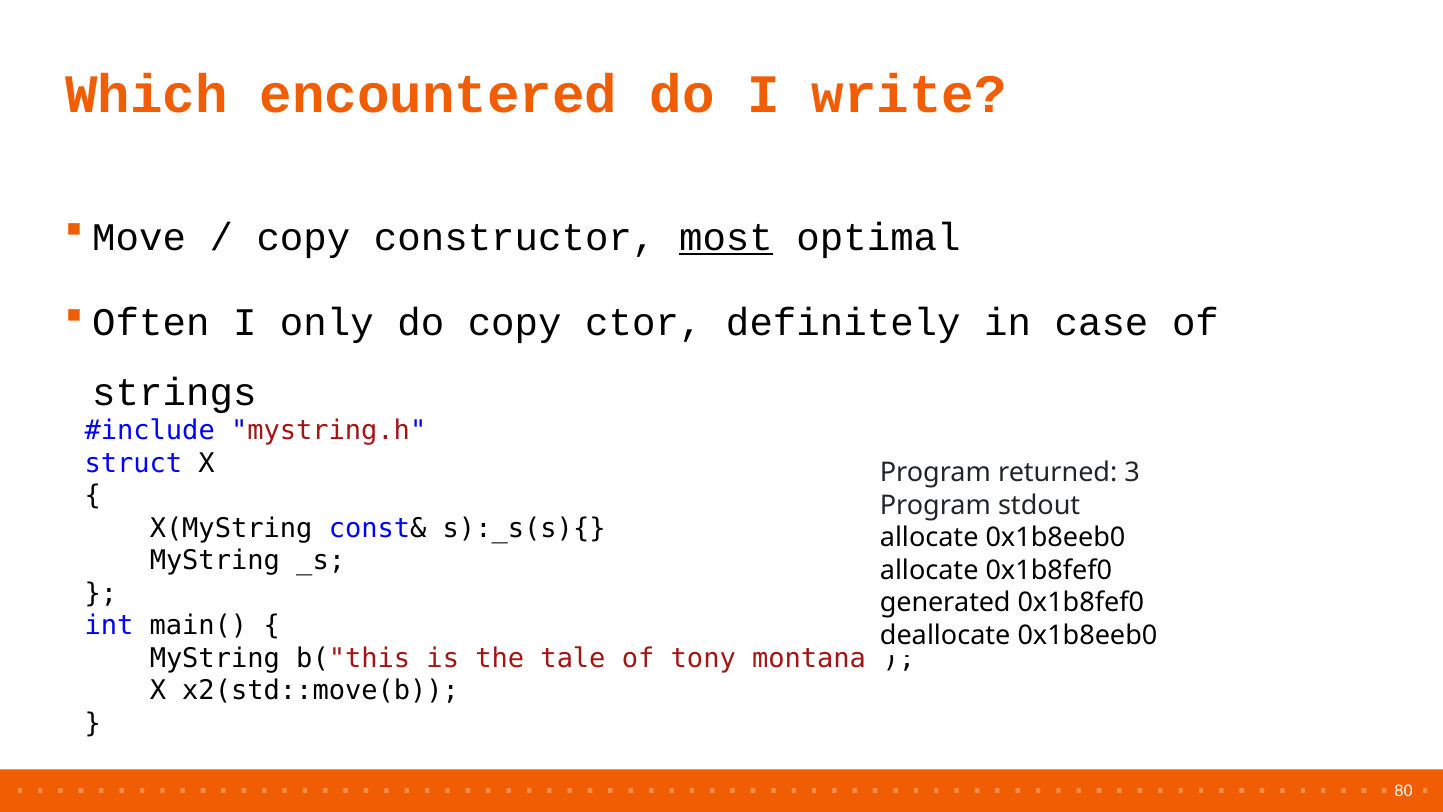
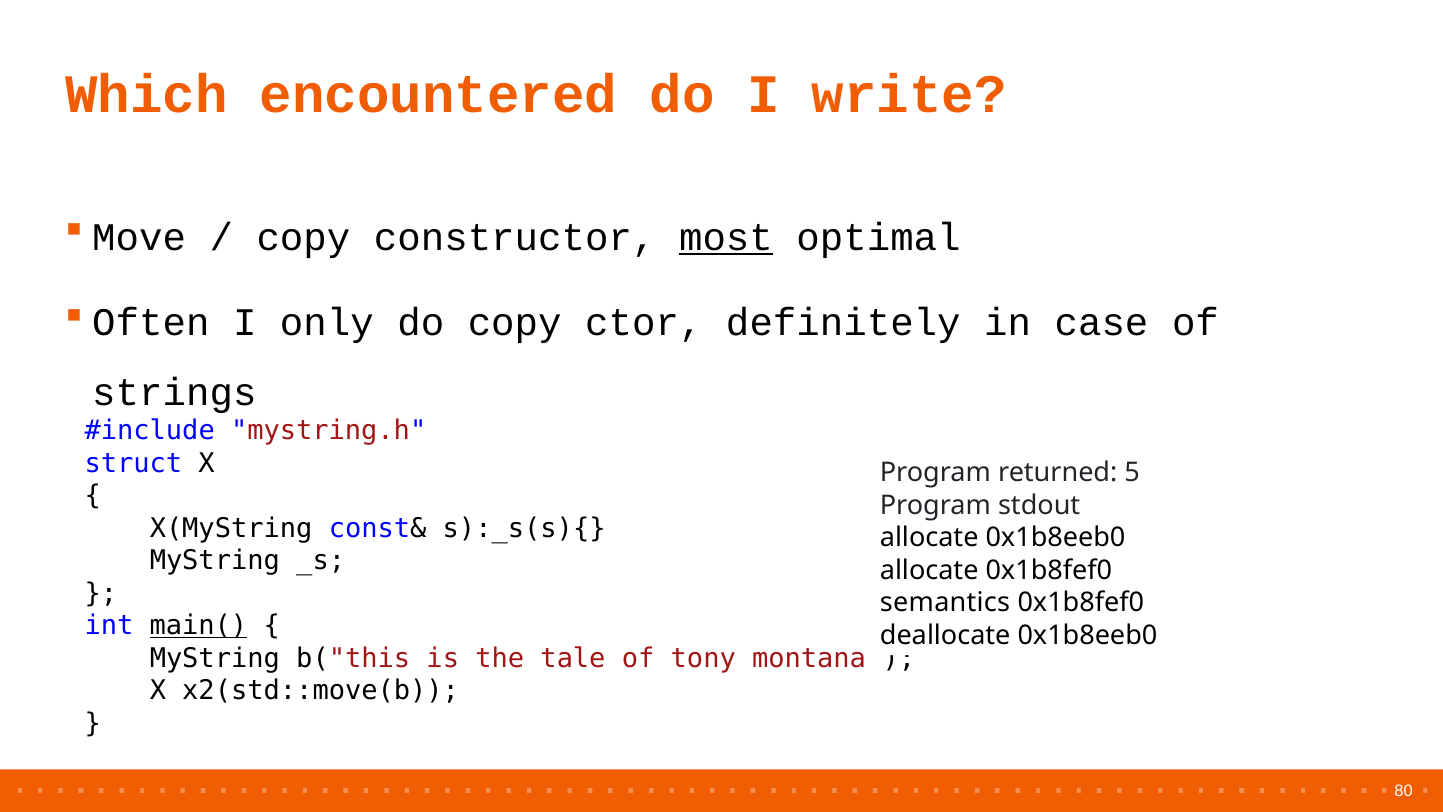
3: 3 -> 5
generated: generated -> semantics
main( underline: none -> present
